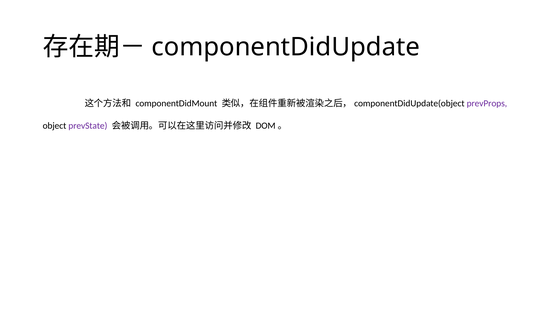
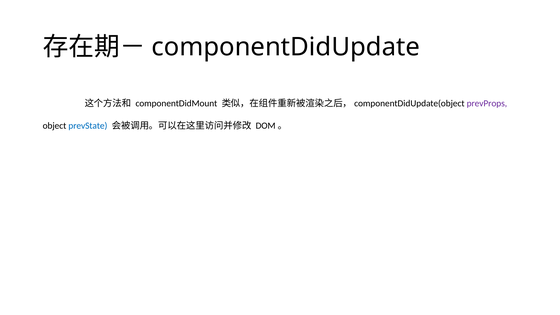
prevState colour: purple -> blue
